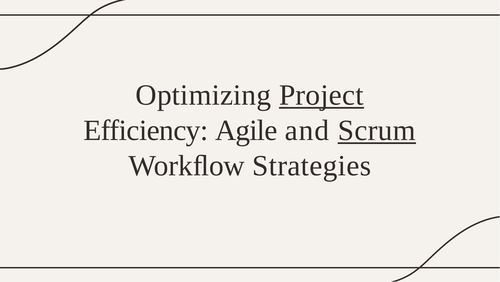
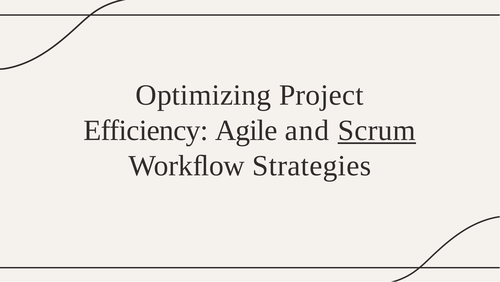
Project underline: present -> none
